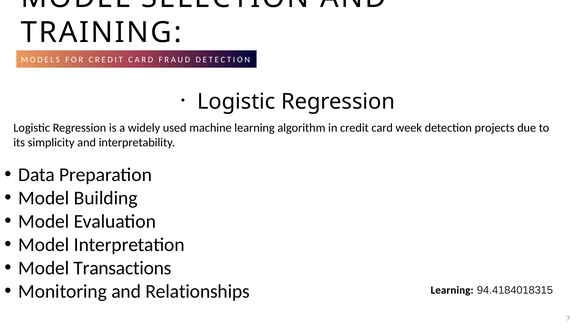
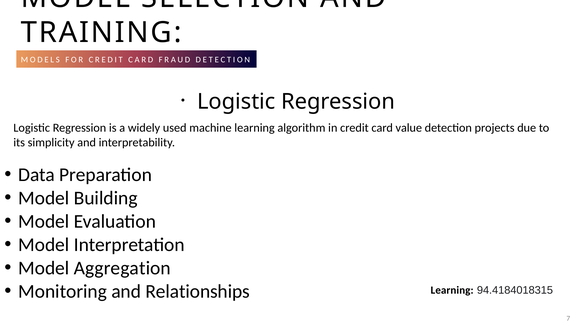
week: week -> value
Transactions: Transactions -> Aggregation
